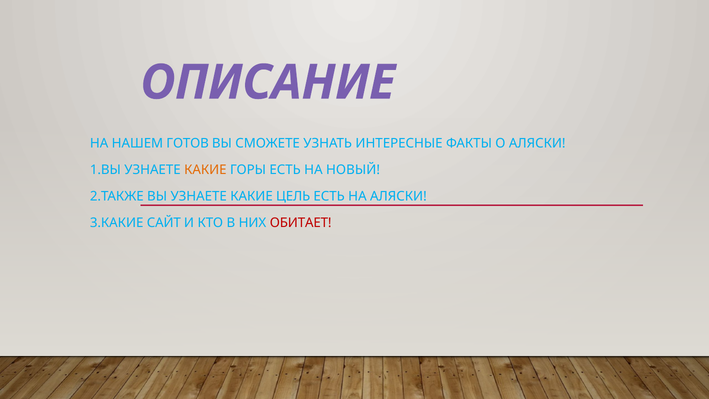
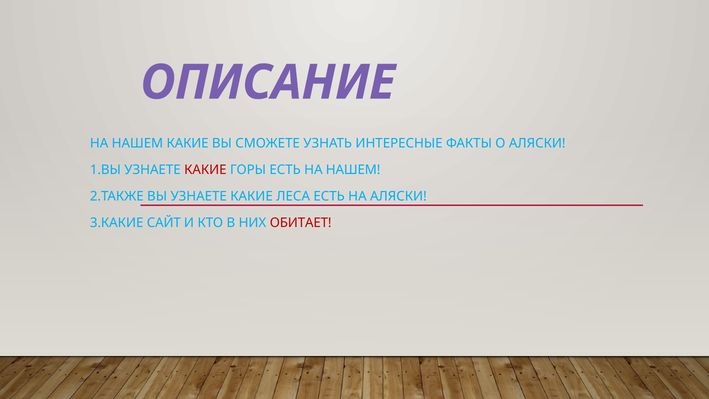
НАШЕМ ГОТОВ: ГОТОВ -> КАКИЕ
КАКИЕ at (205, 170) colour: orange -> red
ЕСТЬ НА НОВЫЙ: НОВЫЙ -> НАШЕМ
ЦЕЛЬ: ЦЕЛЬ -> ЛЕСА
